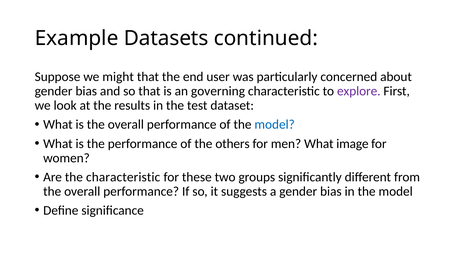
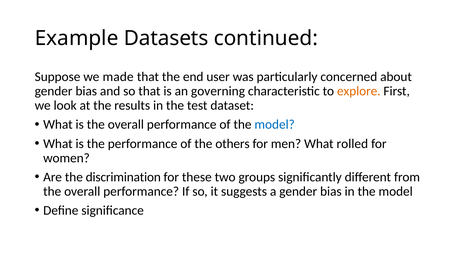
might: might -> made
explore colour: purple -> orange
image: image -> rolled
the characteristic: characteristic -> discrimination
